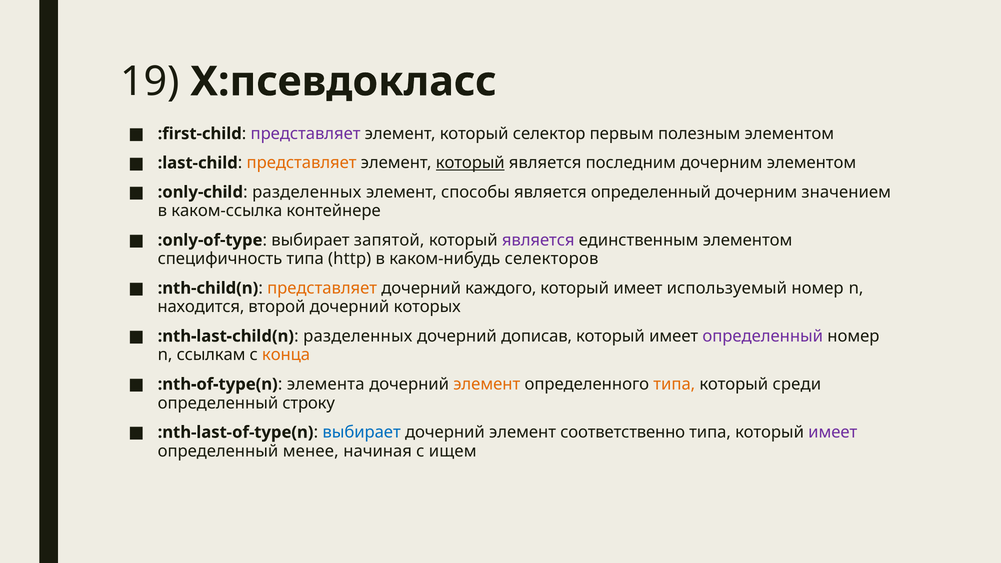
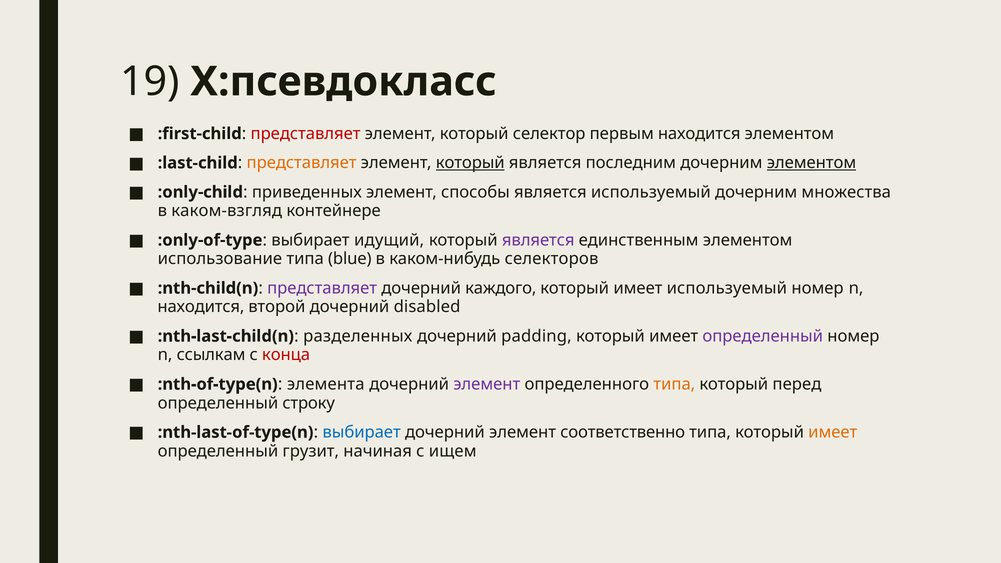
представляет at (306, 134) colour: purple -> red
первым полезным: полезным -> находится
элементом at (811, 163) underline: none -> present
:only-child разделенных: разделенных -> приведенных
является определенный: определенный -> используемый
значением: значением -> множества
каком-ссылка: каком-ссылка -> каком-взгляд
запятой: запятой -> идущий
специфичность: специфичность -> использование
http: http -> blue
представляет at (322, 288) colour: orange -> purple
которых: которых -> disabled
дописав: дописав -> padding
конца colour: orange -> red
элемент at (487, 384) colour: orange -> purple
среди: среди -> перед
имеет at (833, 432) colour: purple -> orange
менее: менее -> грузит
